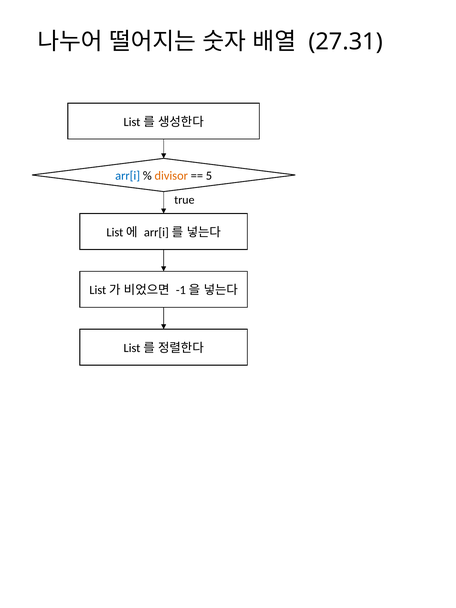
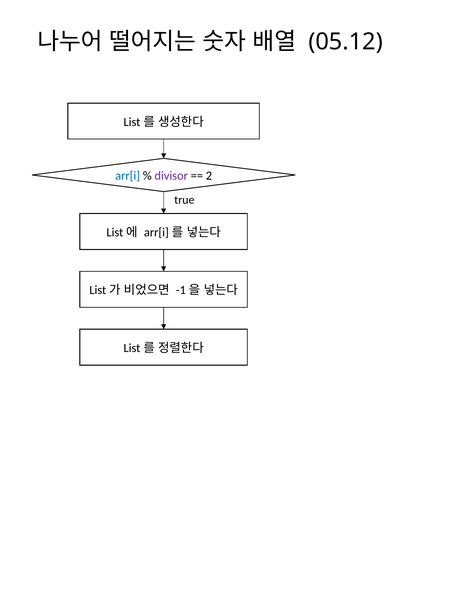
27.31: 27.31 -> 05.12
divisor colour: orange -> purple
5: 5 -> 2
